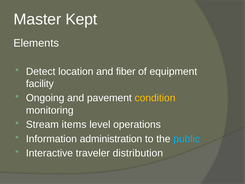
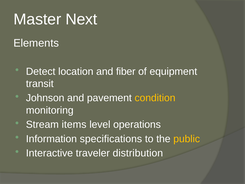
Kept: Kept -> Next
facility: facility -> transit
Ongoing: Ongoing -> Johnson
administration: administration -> specifications
public colour: light blue -> yellow
